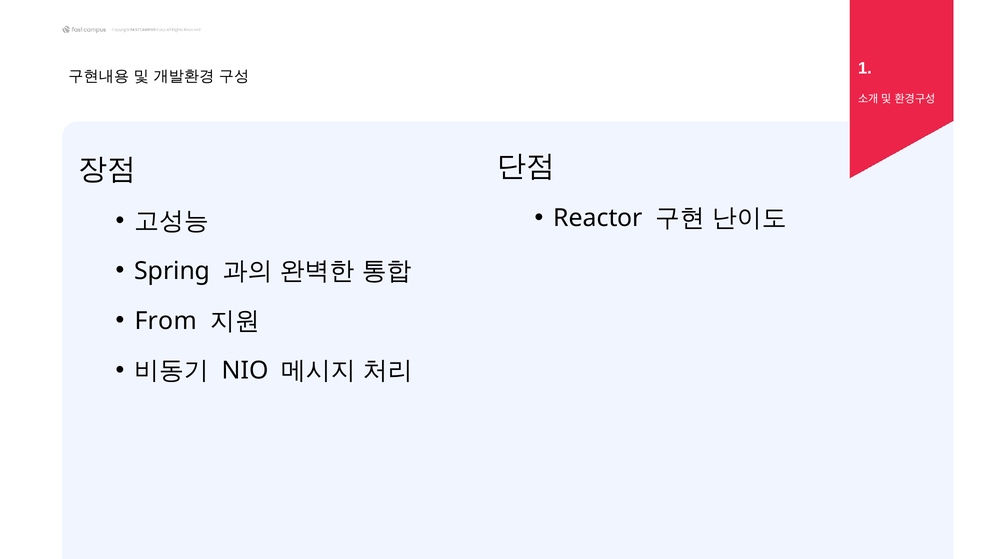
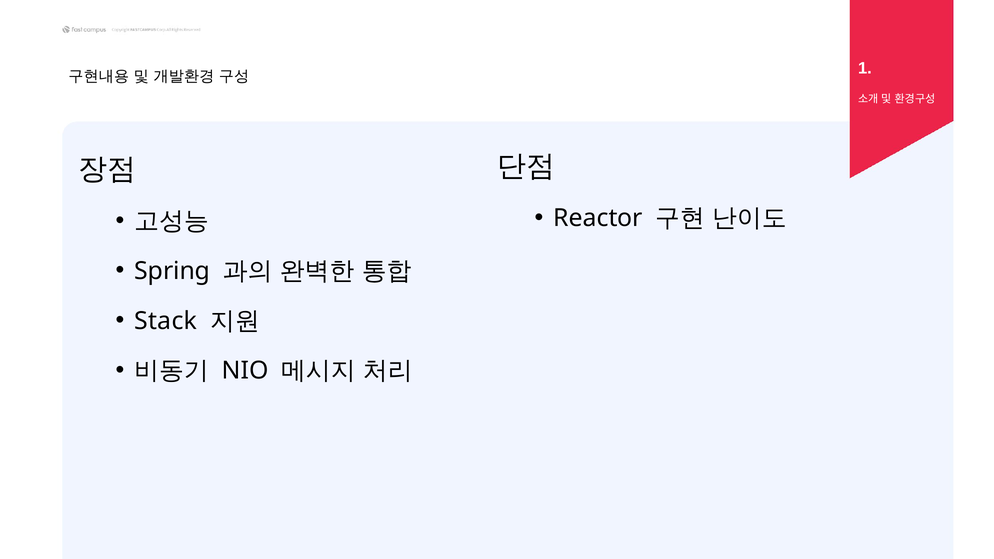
From: From -> Stack
